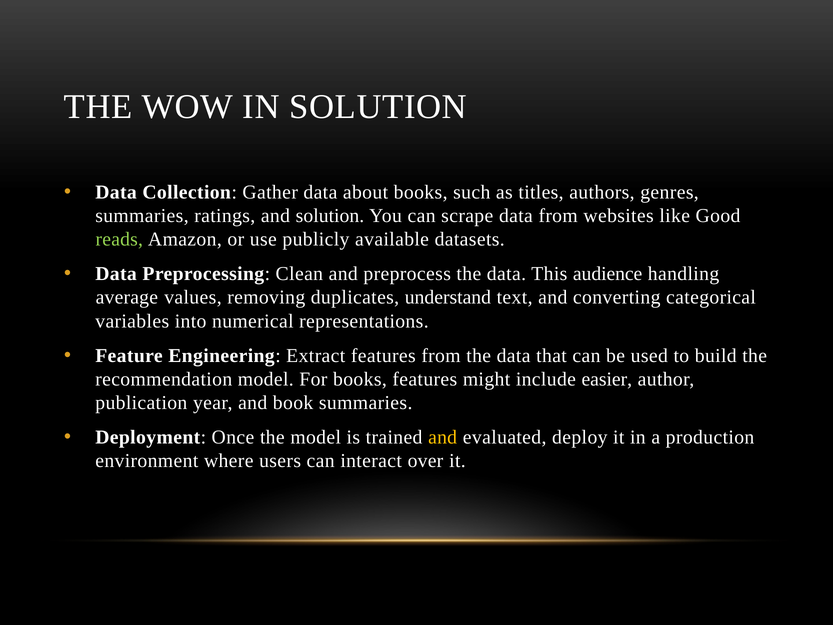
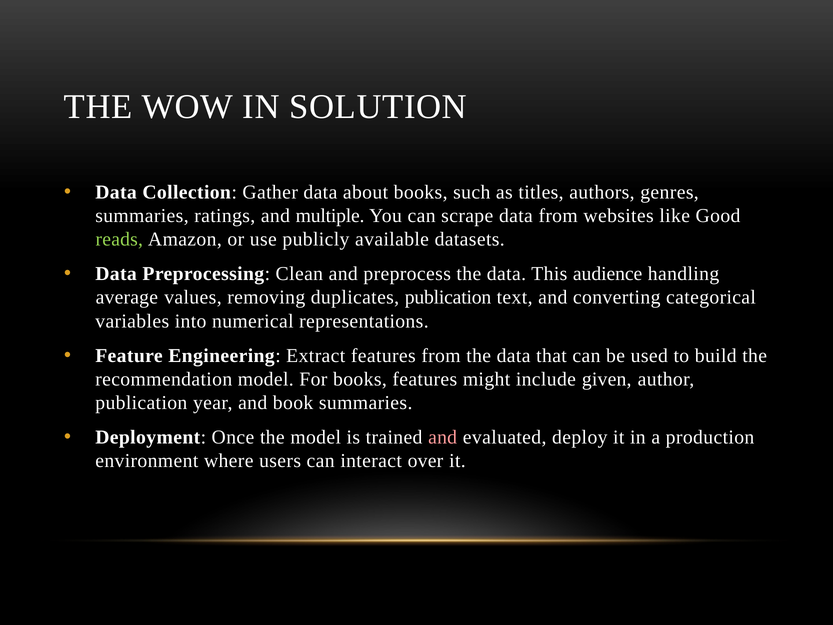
and solution: solution -> multiple
duplicates understand: understand -> publication
easier: easier -> given
and at (443, 437) colour: yellow -> pink
